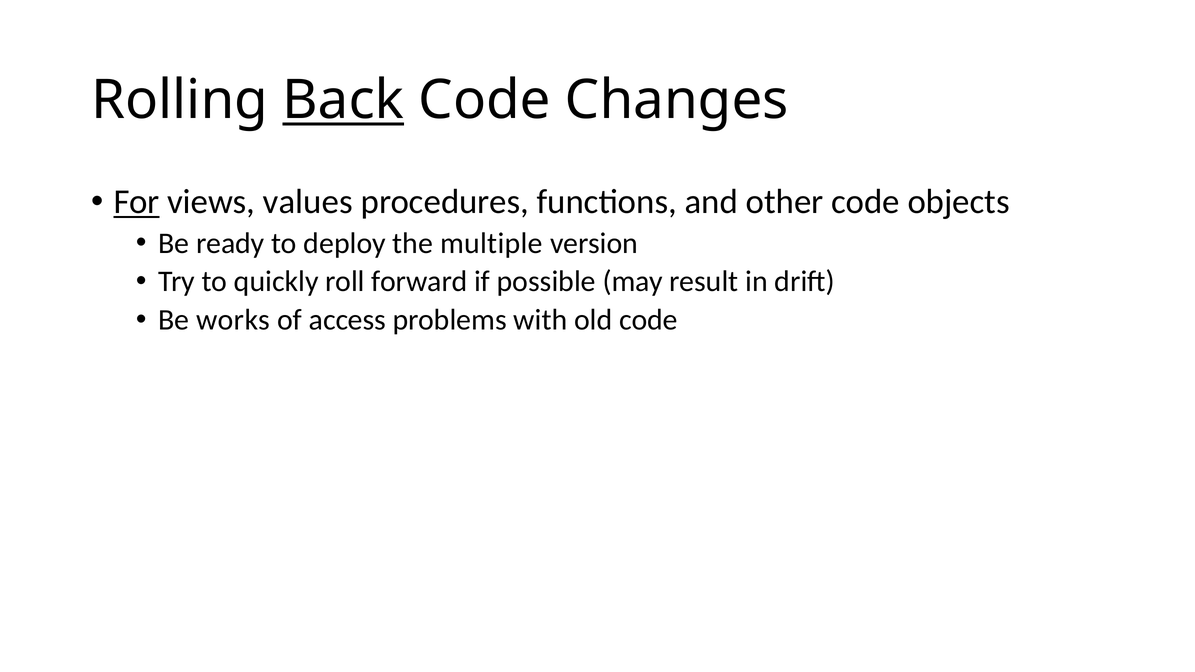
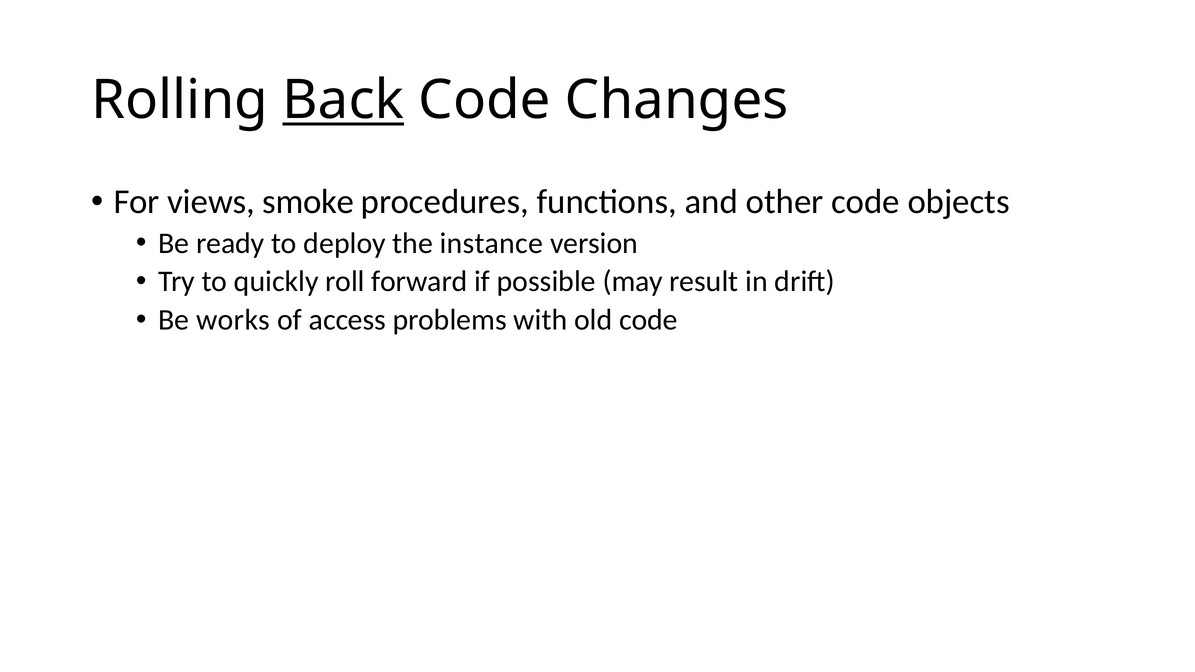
For underline: present -> none
values: values -> smoke
multiple: multiple -> instance
